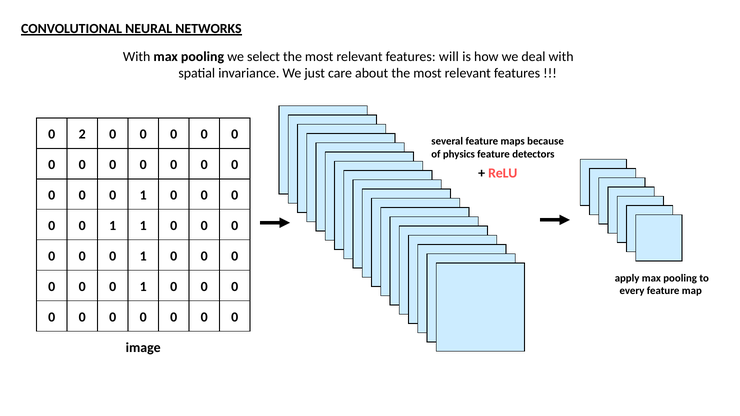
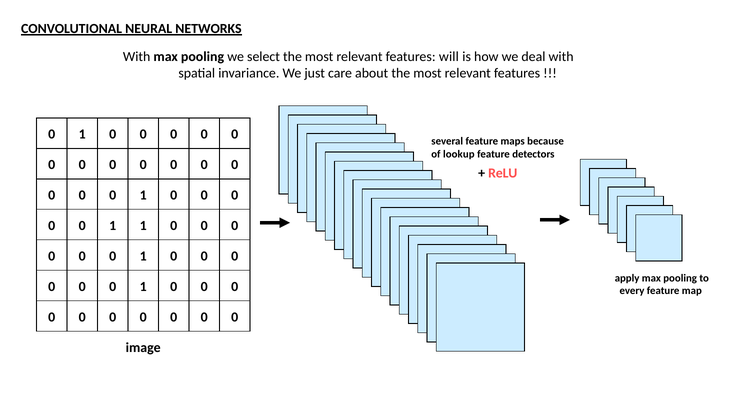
2 at (82, 134): 2 -> 1
physics: physics -> lookup
